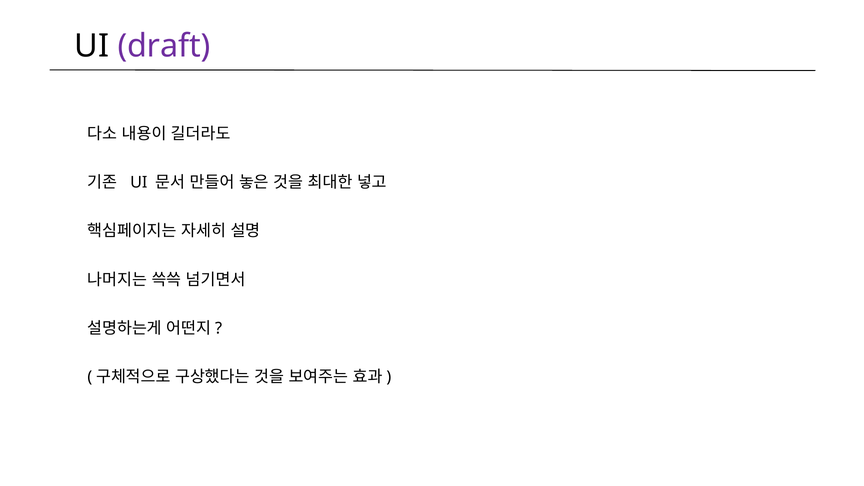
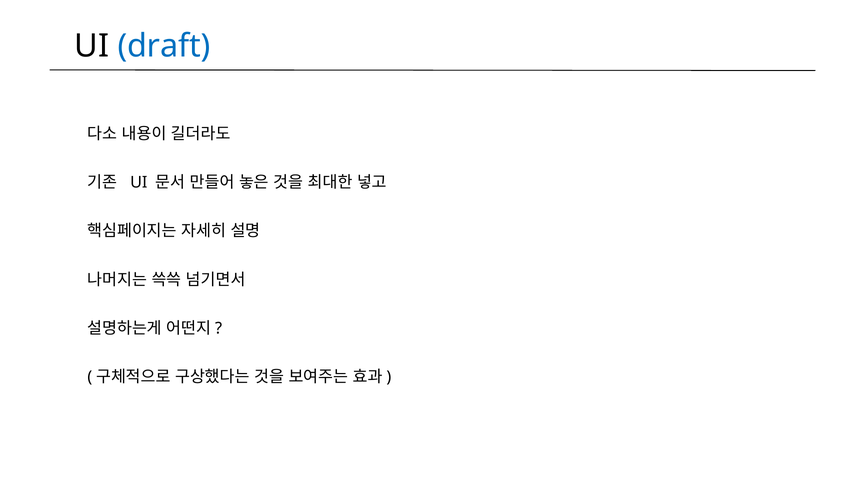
draft colour: purple -> blue
